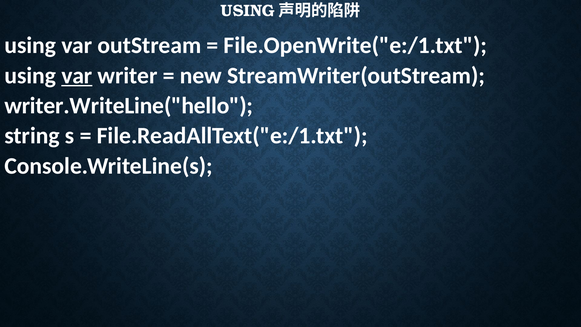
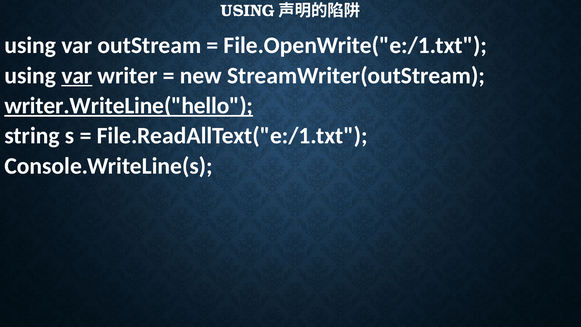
writer.WriteLine("hello underline: none -> present
